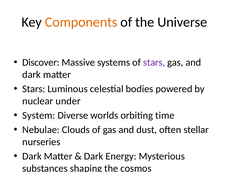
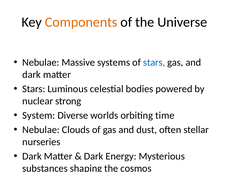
Discover at (41, 62): Discover -> Nebulae
stars at (154, 62) colour: purple -> blue
under: under -> strong
